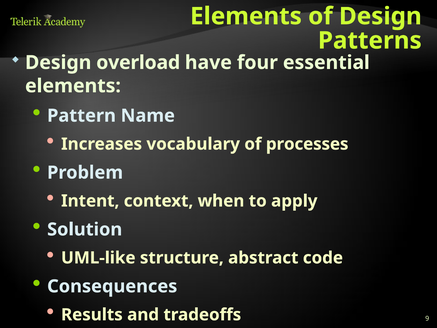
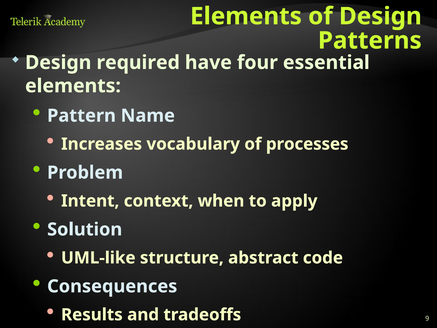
overload: overload -> required
